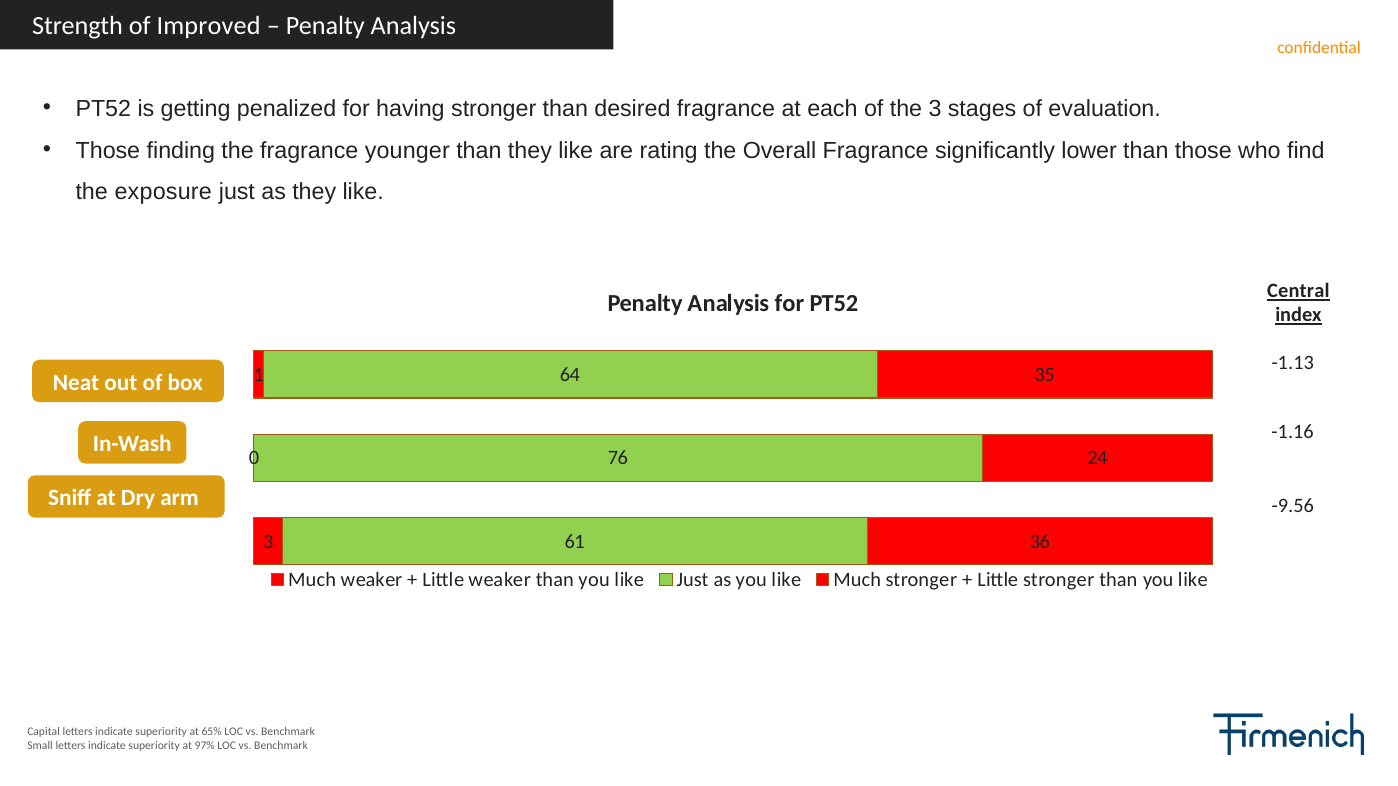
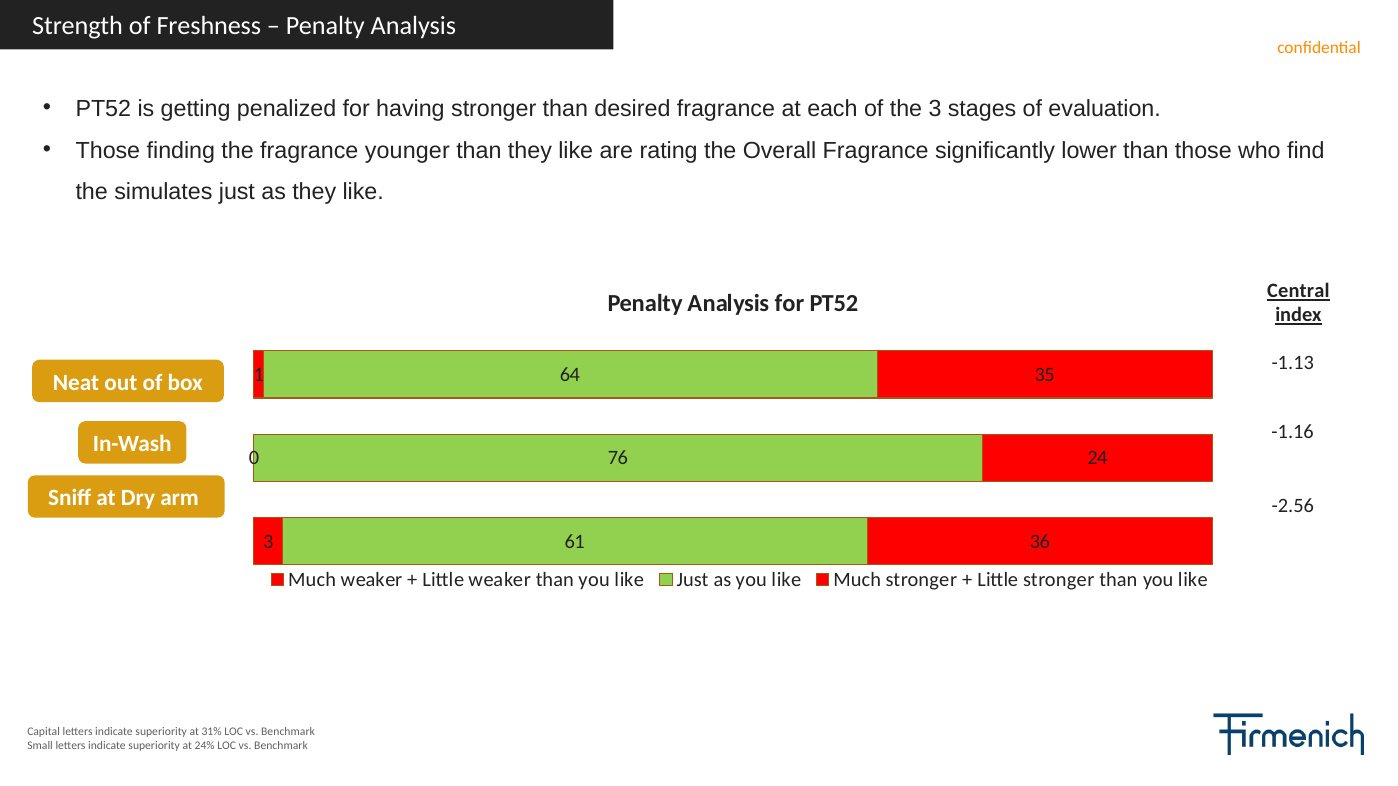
Improved: Improved -> Freshness
exposure: exposure -> simulates
-9.56: -9.56 -> -2.56
65%: 65% -> 31%
97%: 97% -> 24%
